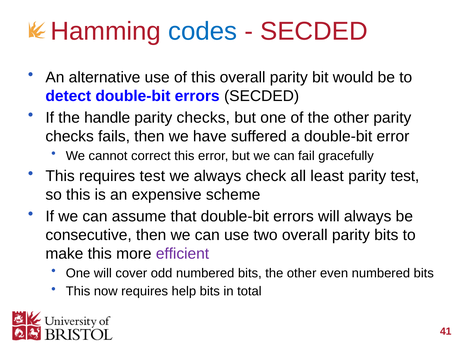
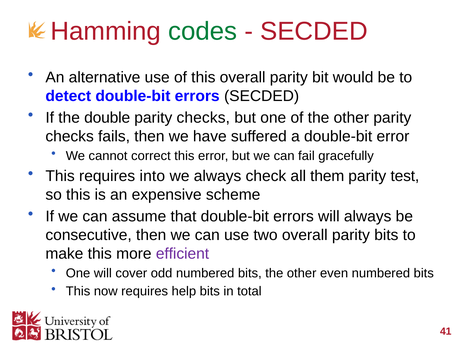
codes colour: blue -> green
handle: handle -> double
requires test: test -> into
least: least -> them
